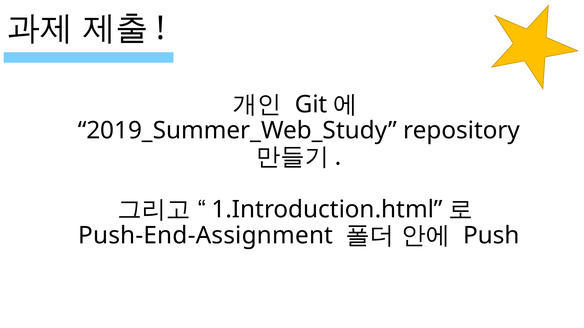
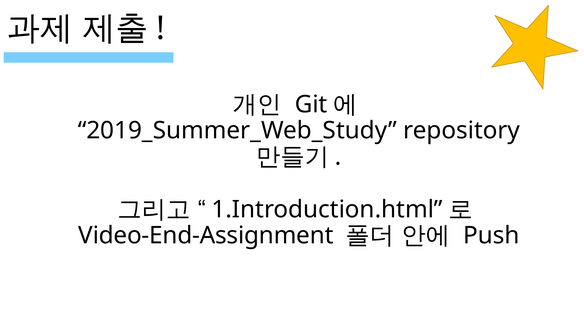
Push-End-Assignment: Push-End-Assignment -> Video-End-Assignment
